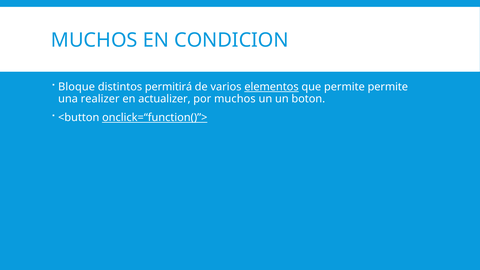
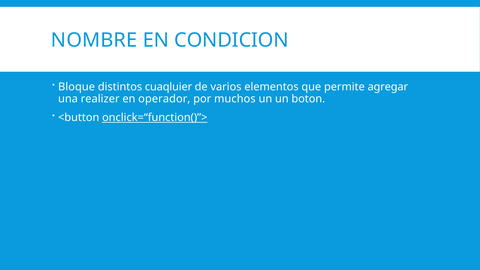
MUCHOS at (94, 40): MUCHOS -> NOMBRE
permitirá: permitirá -> cuaqluier
elementos underline: present -> none
permite permite: permite -> agregar
actualizer: actualizer -> operador
